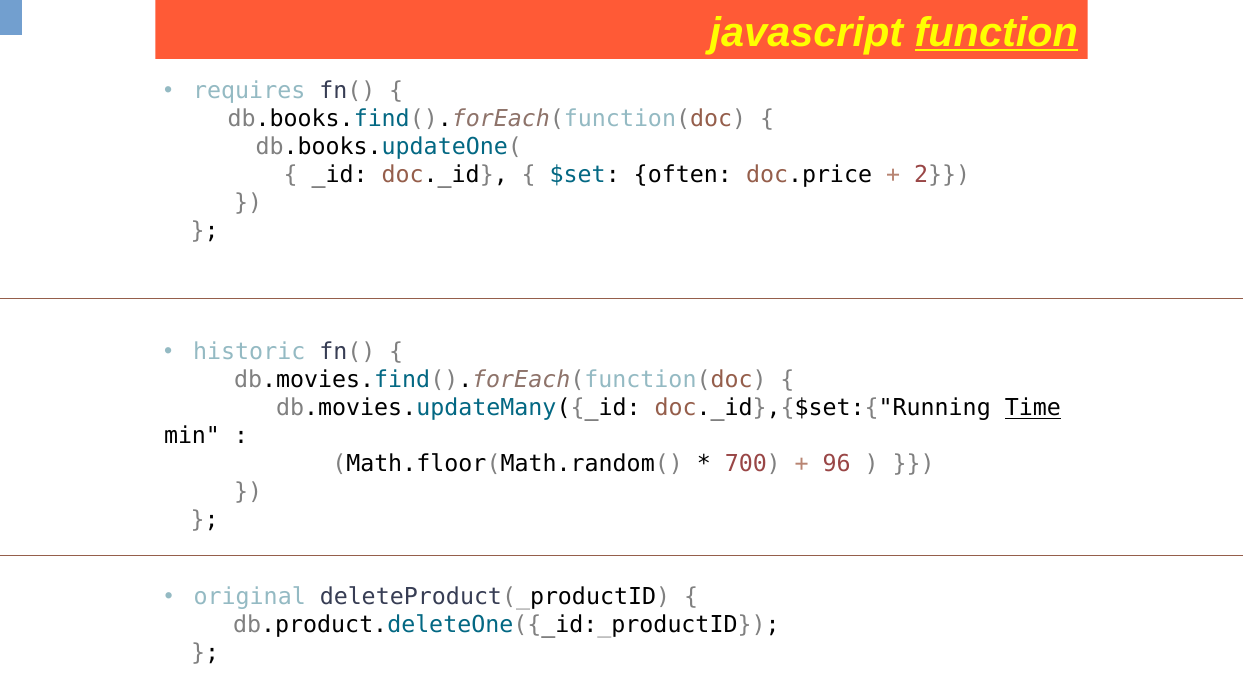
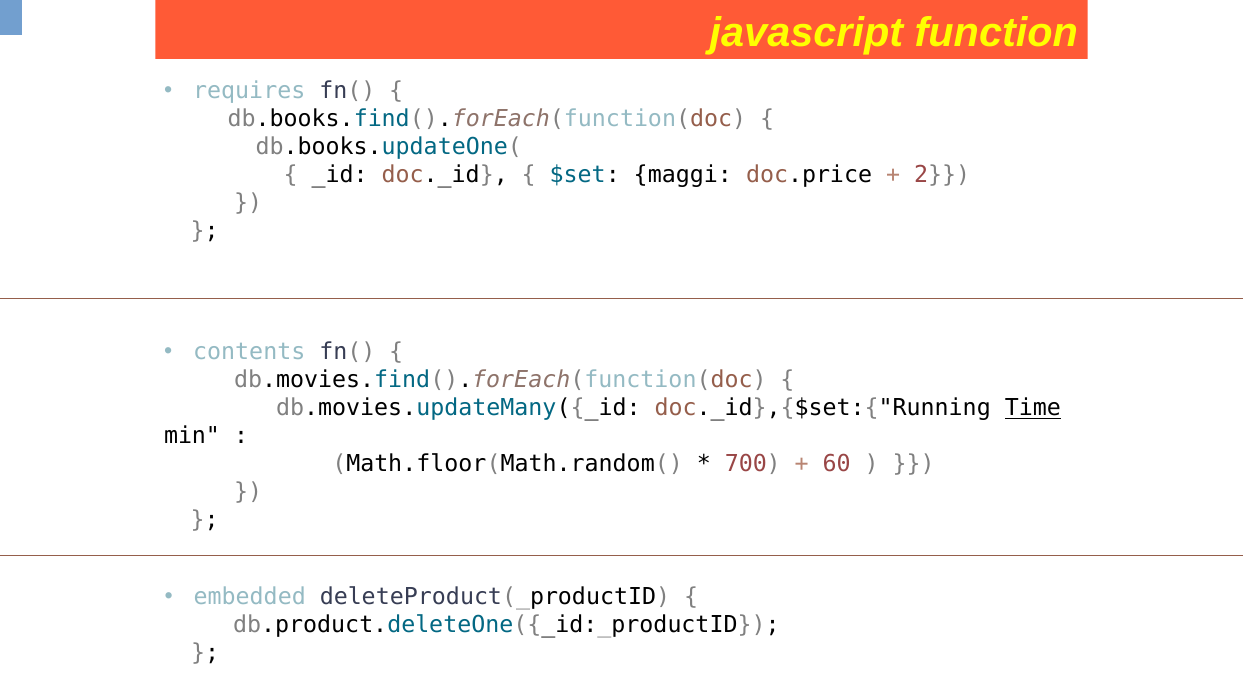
function underline: present -> none
often: often -> maggi
historic: historic -> contents
96: 96 -> 60
original: original -> embedded
